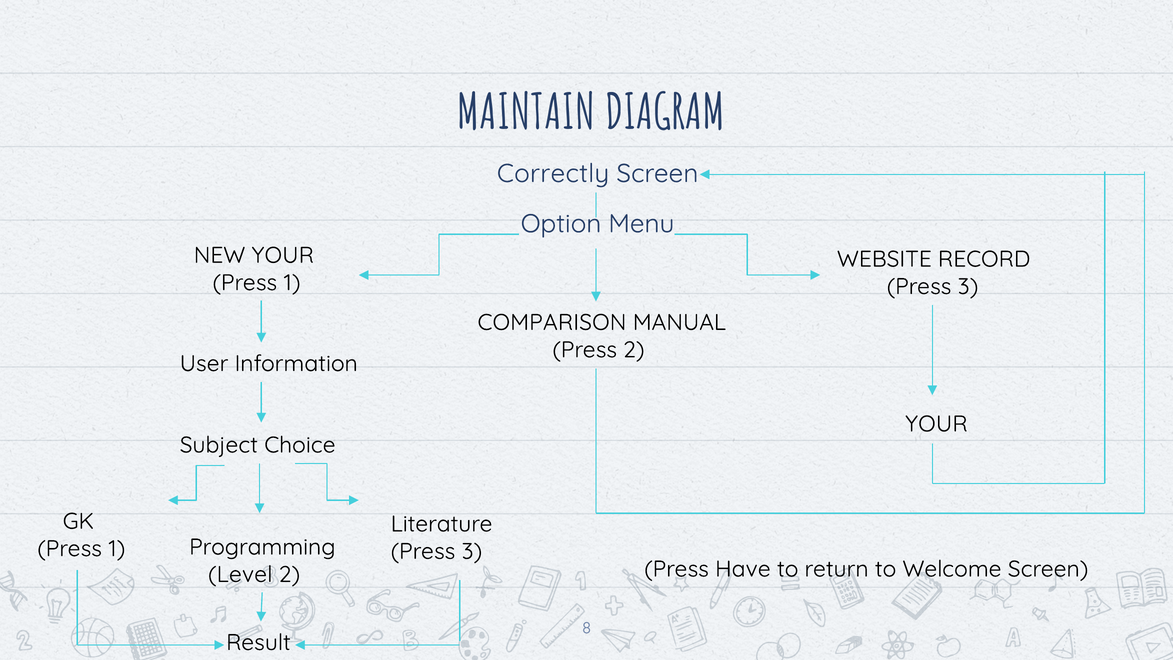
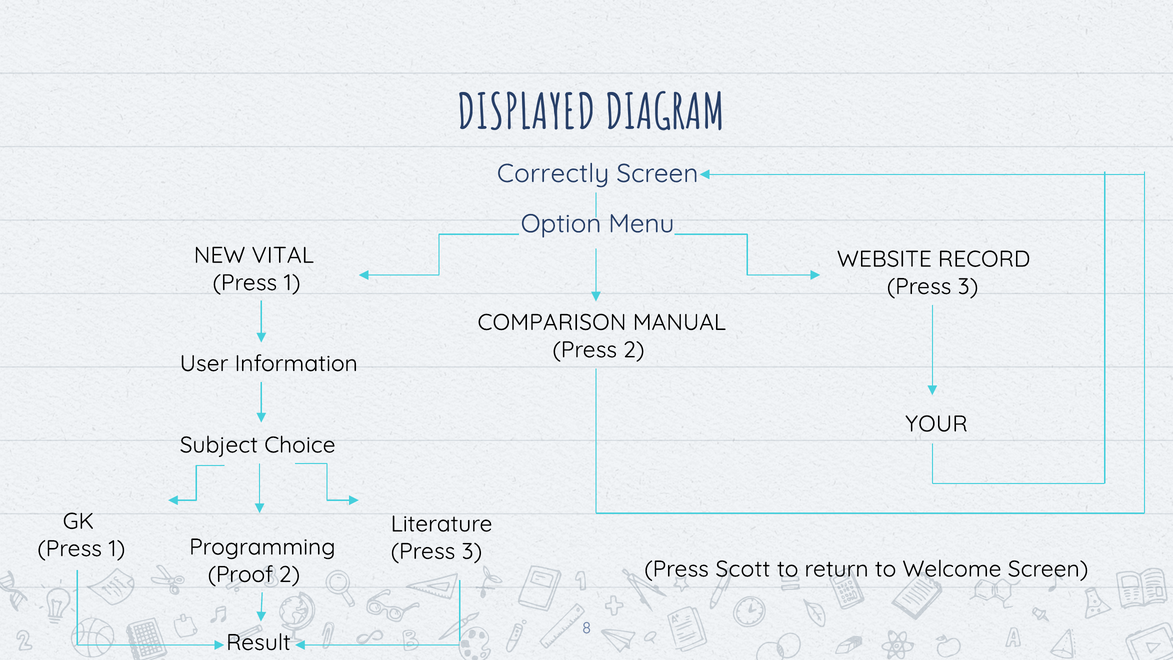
MAINTAIN: MAINTAIN -> DISPLAYED
NEW YOUR: YOUR -> VITAL
Have: Have -> Scott
Level: Level -> Proof
